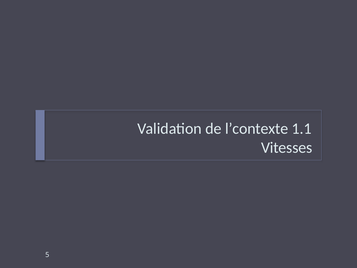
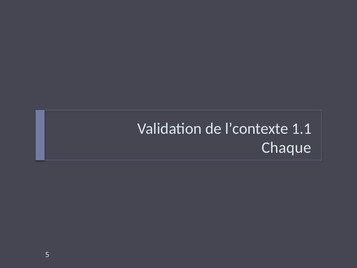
Vitesses: Vitesses -> Chaque
